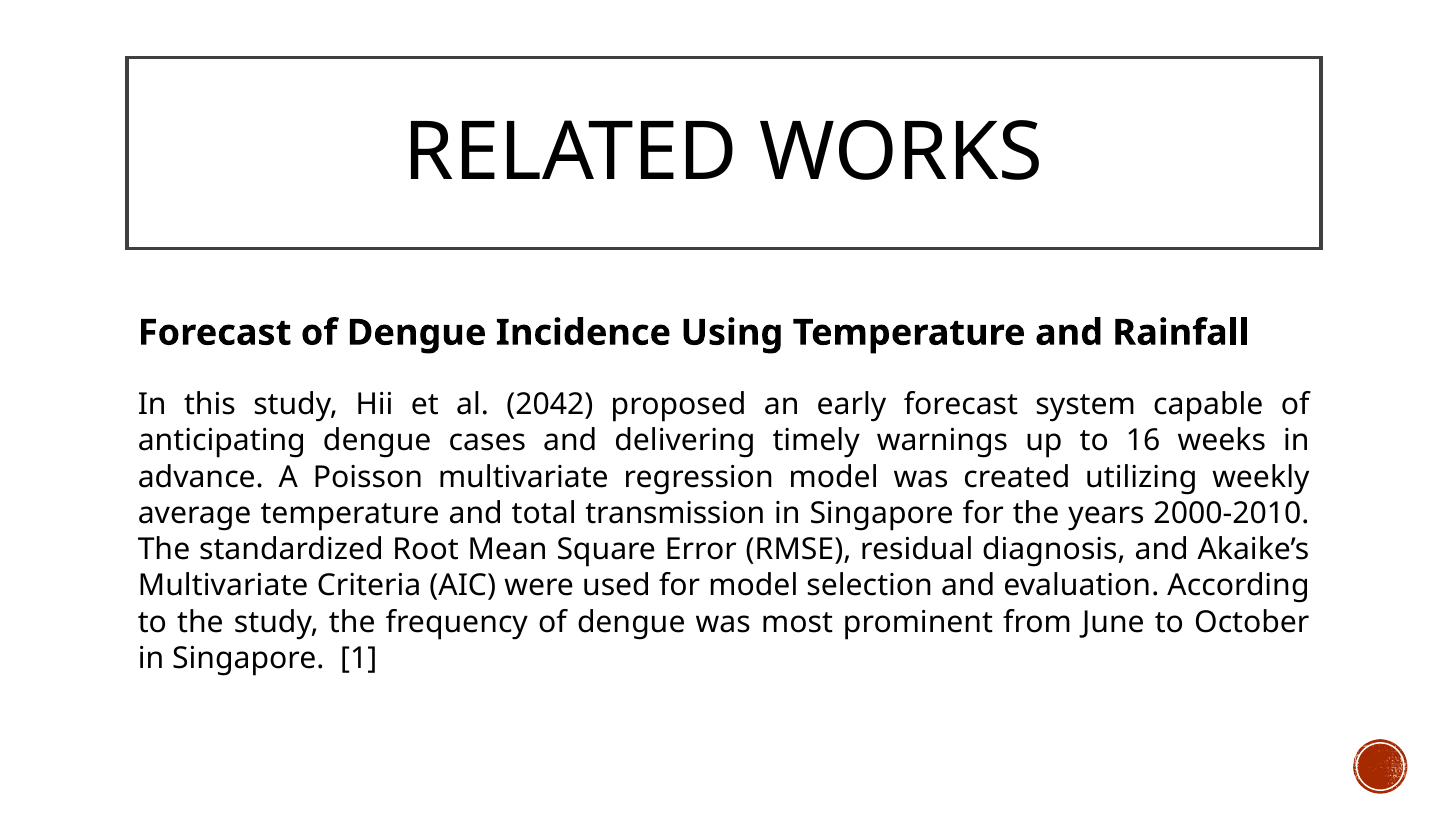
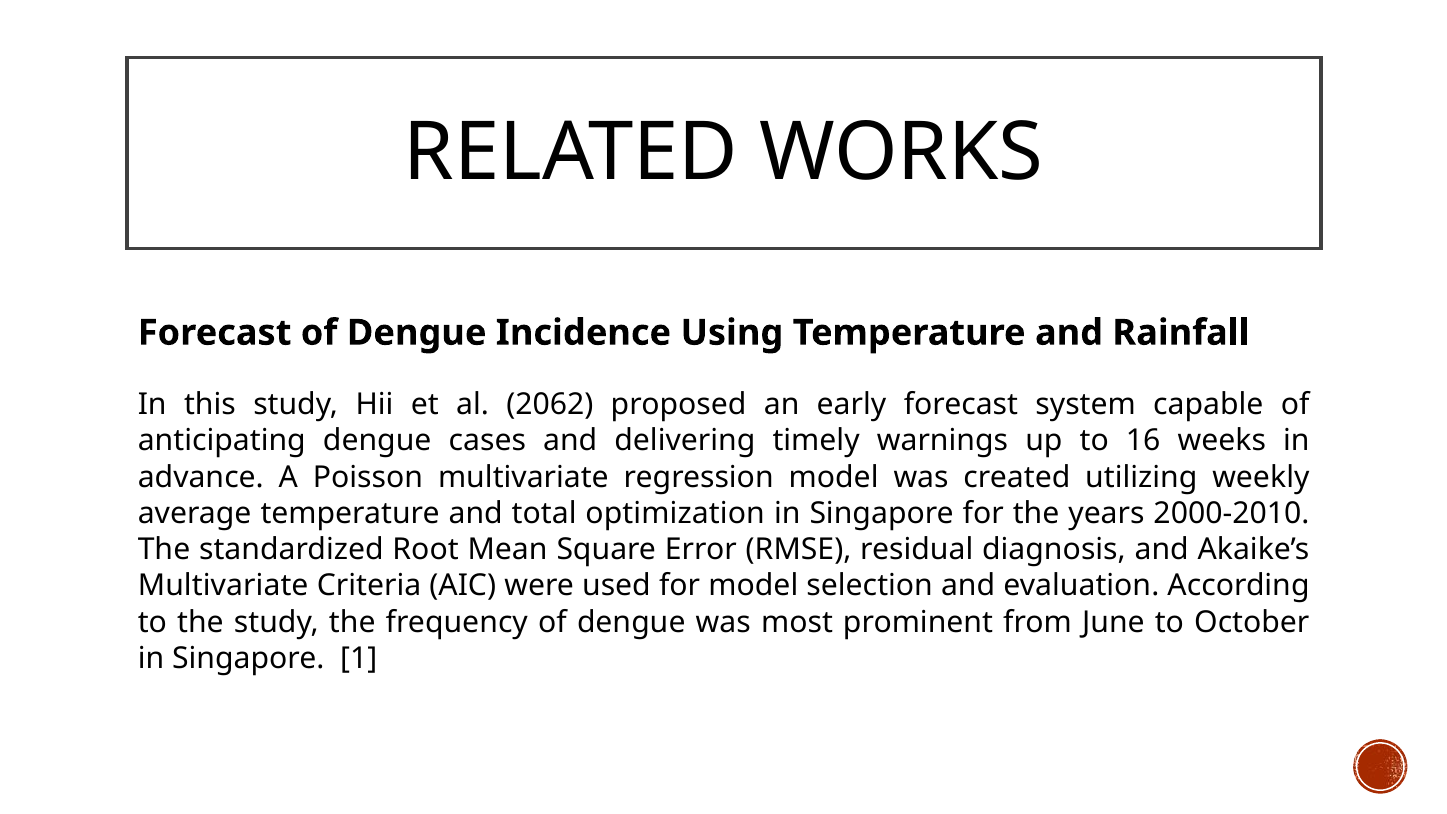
2042: 2042 -> 2062
transmission: transmission -> optimization
